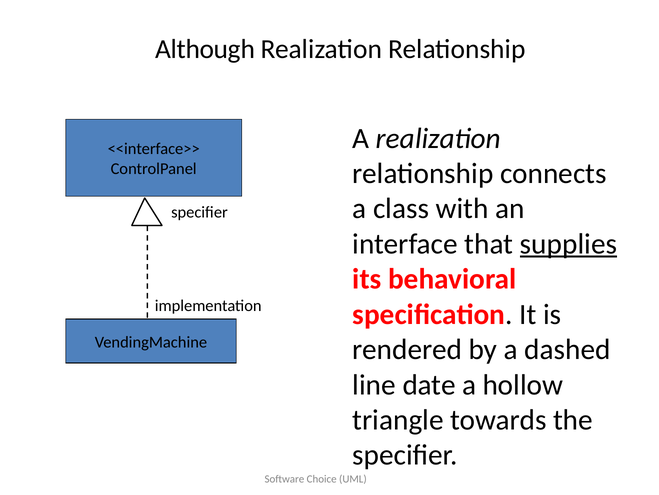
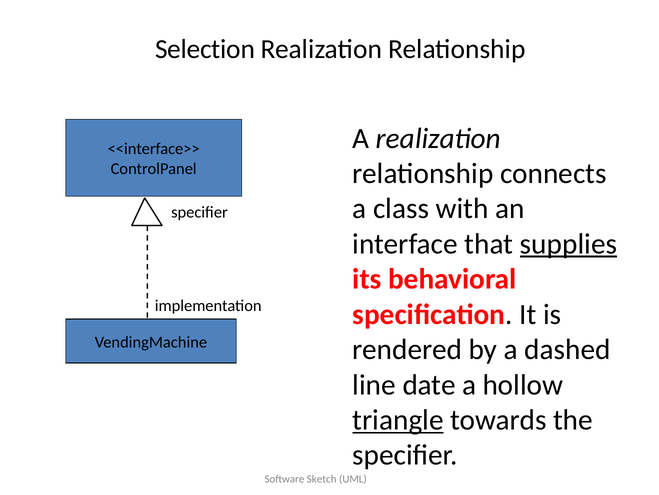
Although: Although -> Selection
triangle underline: none -> present
Choice: Choice -> Sketch
